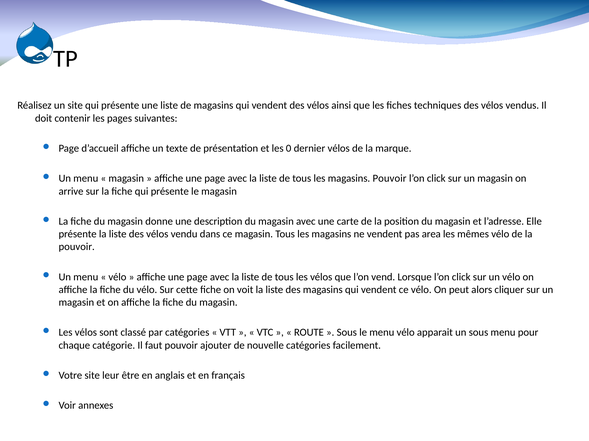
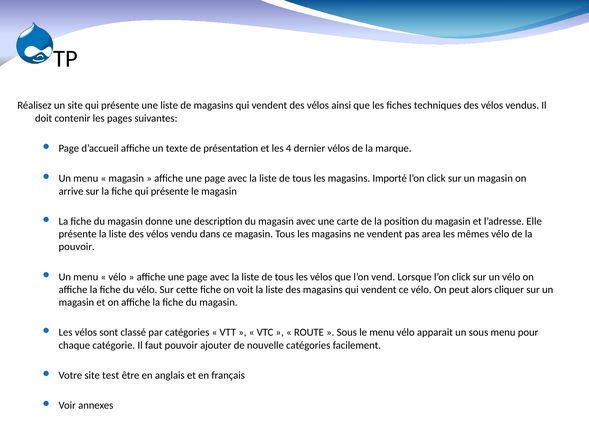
0: 0 -> 4
magasins Pouvoir: Pouvoir -> Importé
leur: leur -> test
